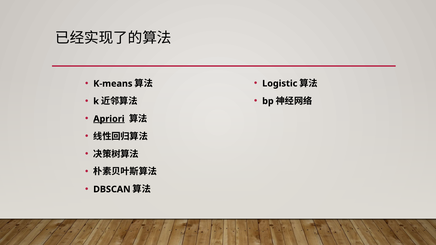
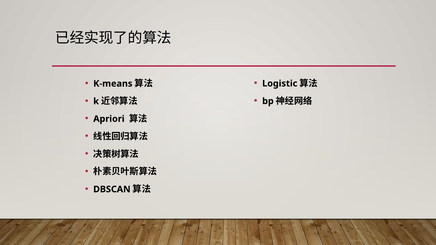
Apriori underline: present -> none
